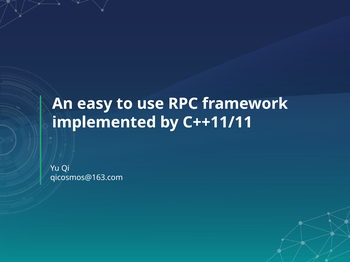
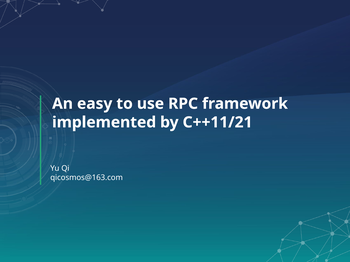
C++11/11: C++11/11 -> C++11/21
